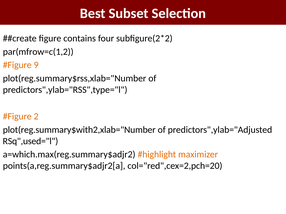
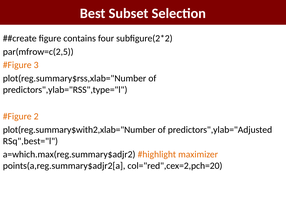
par(mfrow=c(1,2: par(mfrow=c(1,2 -> par(mfrow=c(2,5
9: 9 -> 3
RSq",used="l: RSq",used="l -> RSq",best="l
